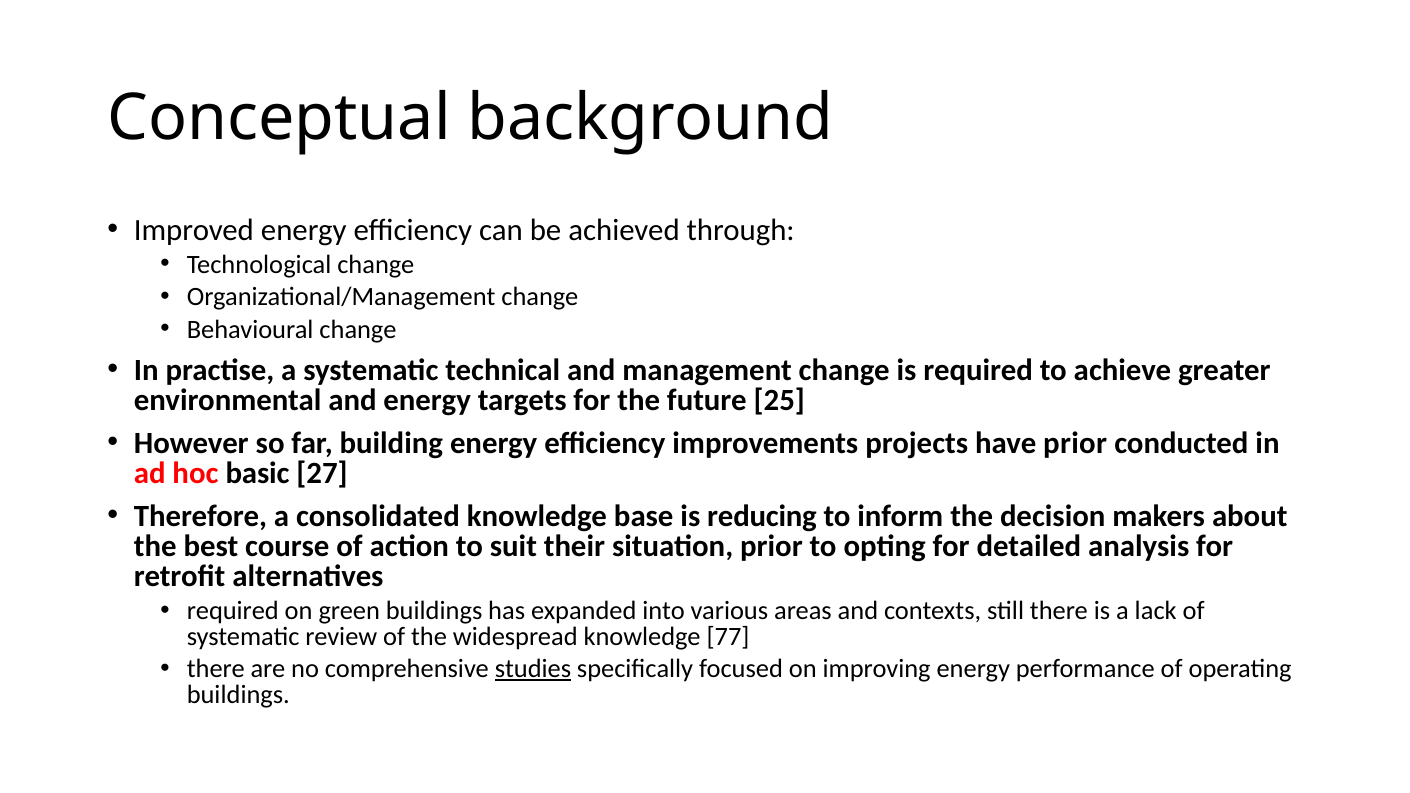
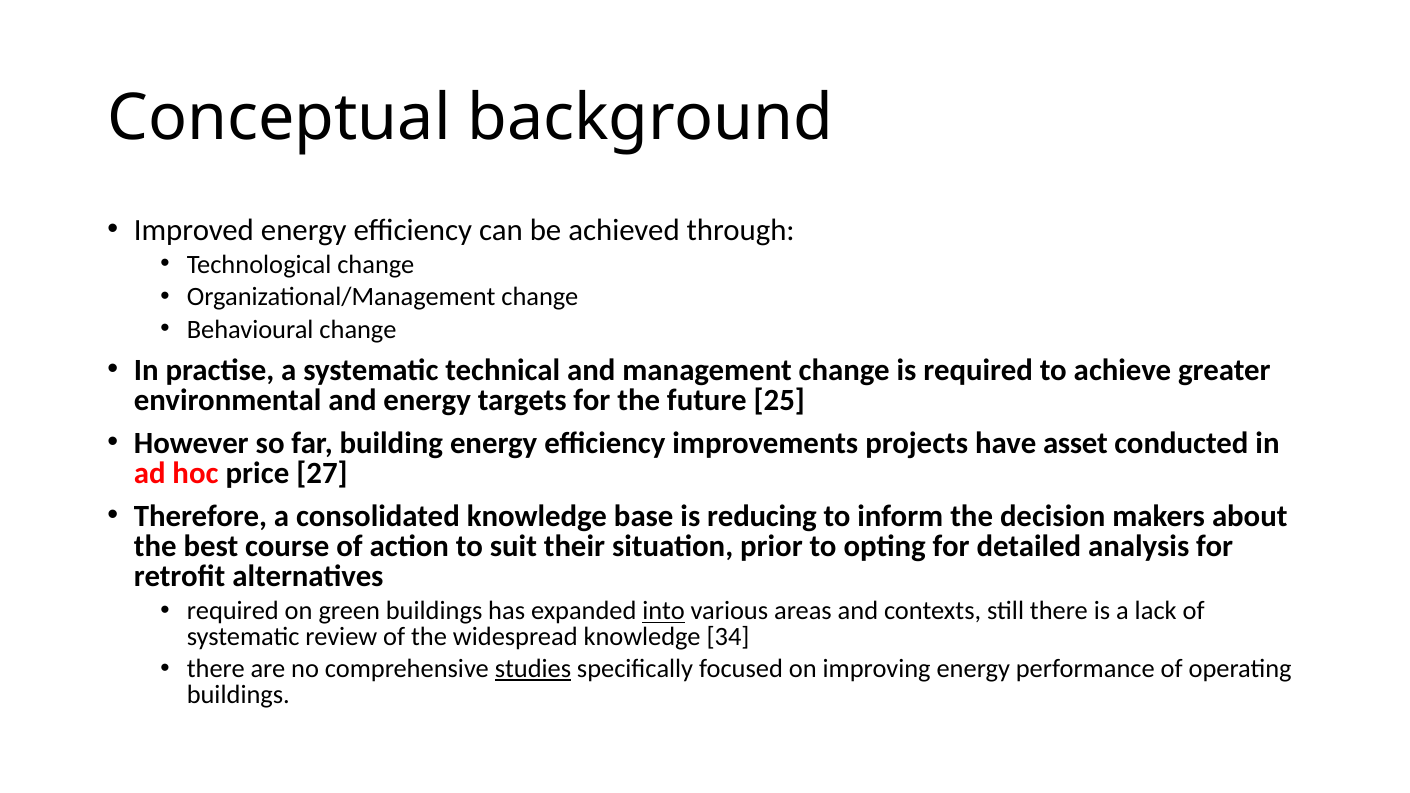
have prior: prior -> asset
basic: basic -> price
into underline: none -> present
77: 77 -> 34
